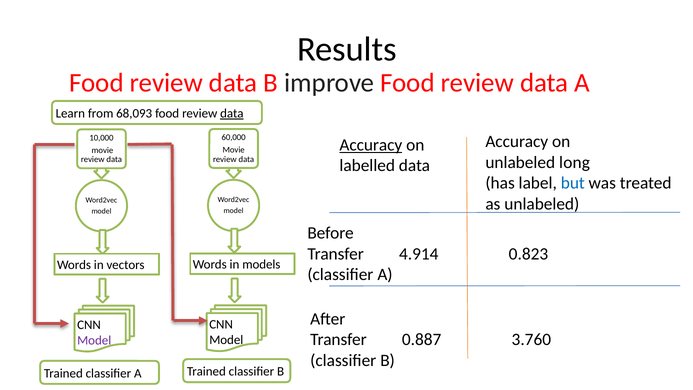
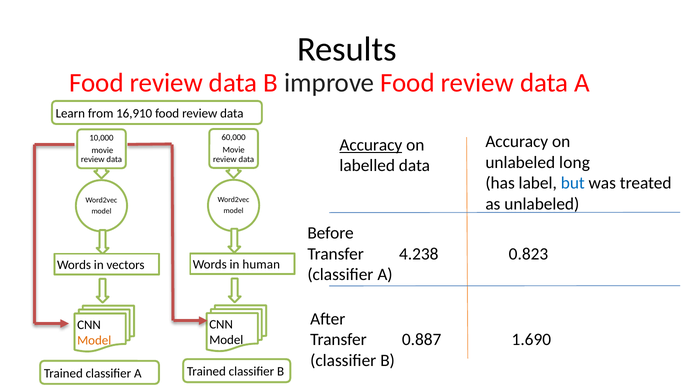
68,093: 68,093 -> 16,910
data at (232, 113) underline: present -> none
4.914: 4.914 -> 4.238
models: models -> human
3.760: 3.760 -> 1.690
Model at (94, 340) colour: purple -> orange
